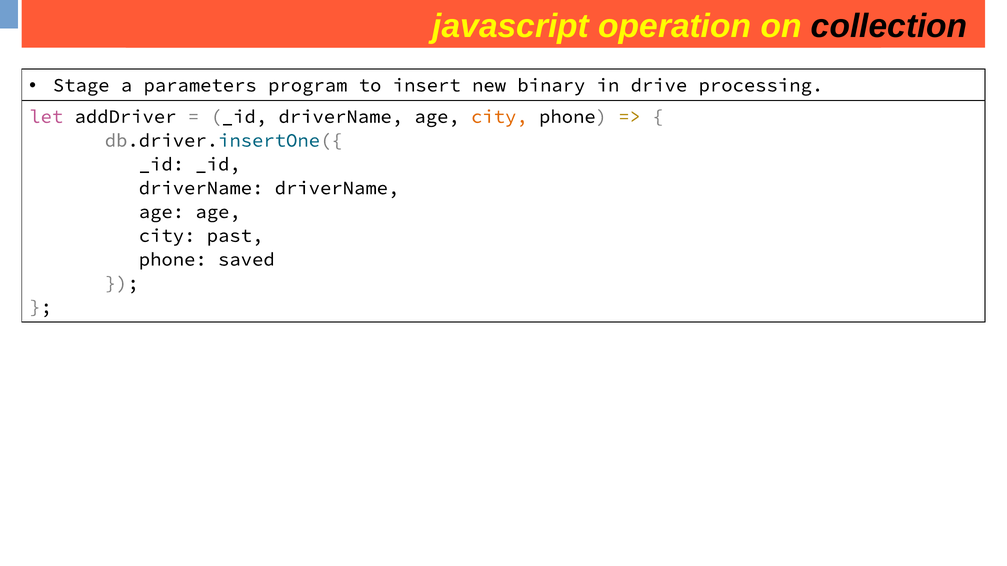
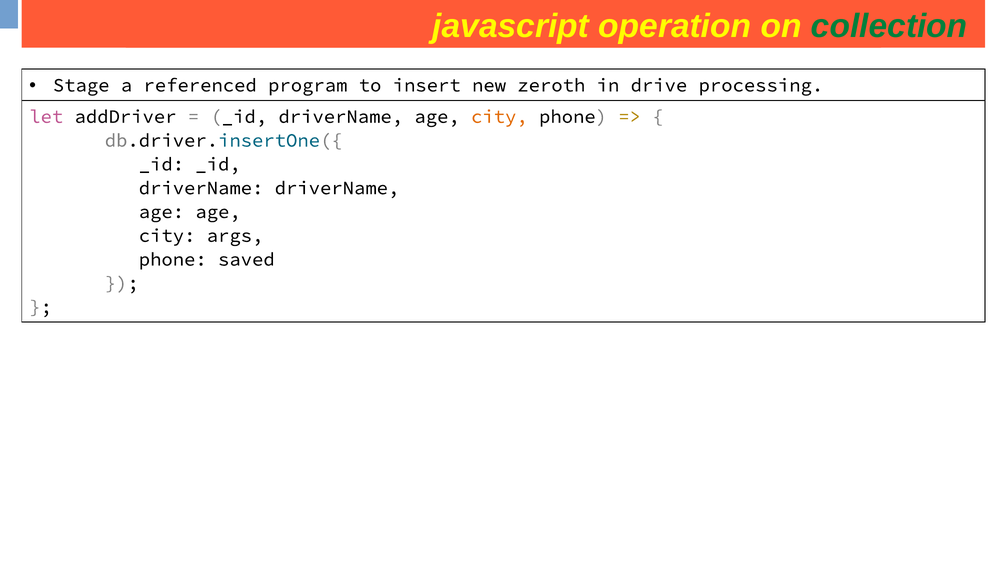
collection at (889, 26) colour: black -> green
parameters: parameters -> referenced
binary: binary -> zeroth
past: past -> args
